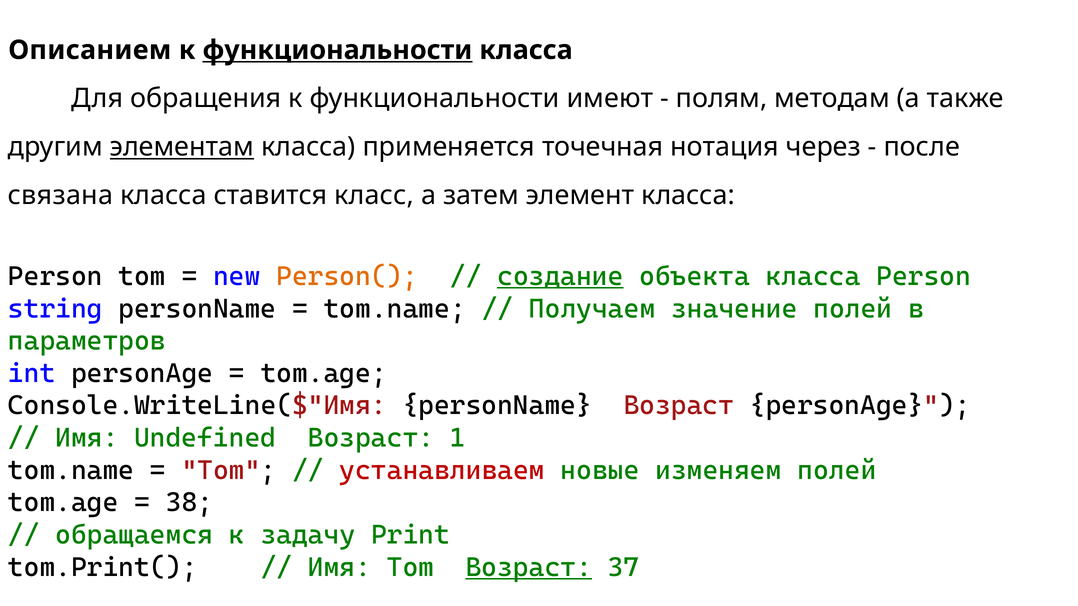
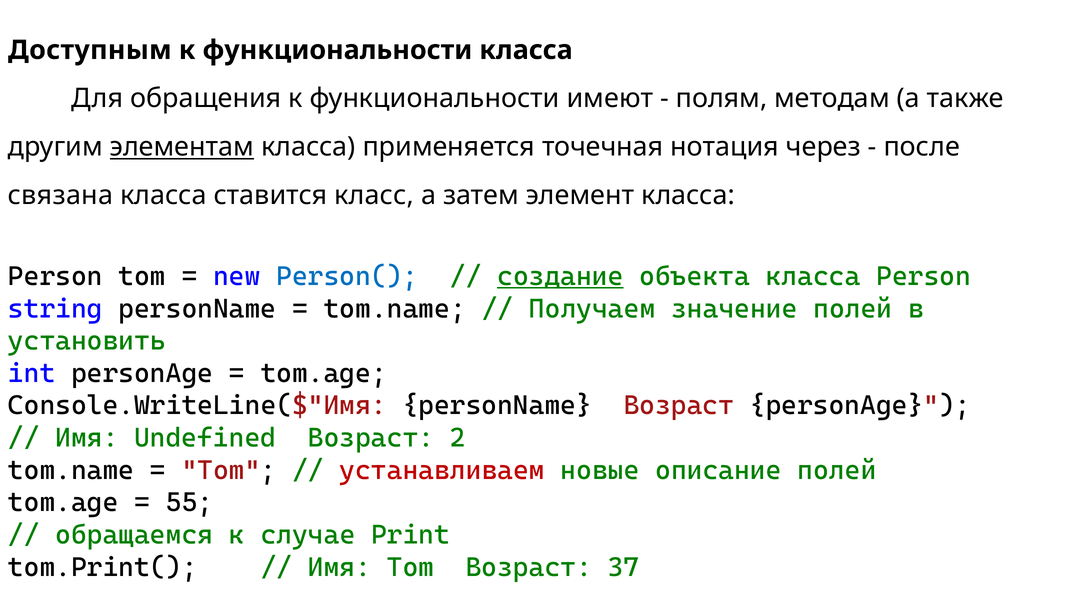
Описанием: Описанием -> Доступным
функциональности at (337, 50) underline: present -> none
Person( colour: orange -> blue
параметров: параметров -> установить
1: 1 -> 2
изменяем: изменяем -> описание
38: 38 -> 55
задачу: задачу -> случае
Возраст at (529, 568) underline: present -> none
